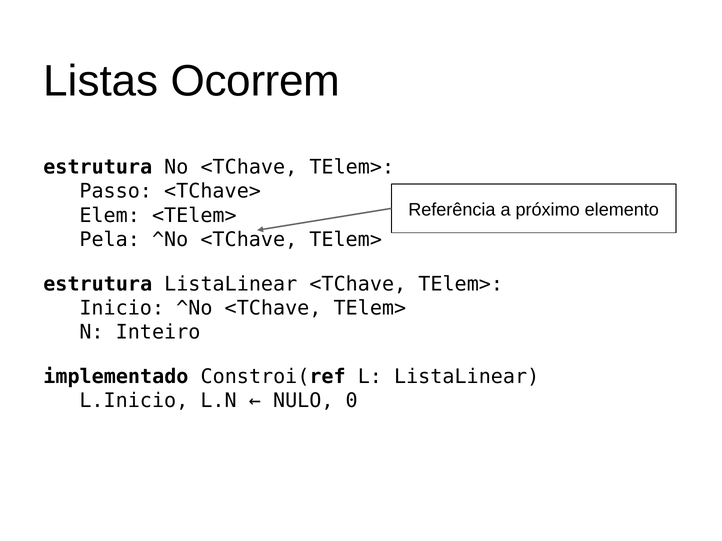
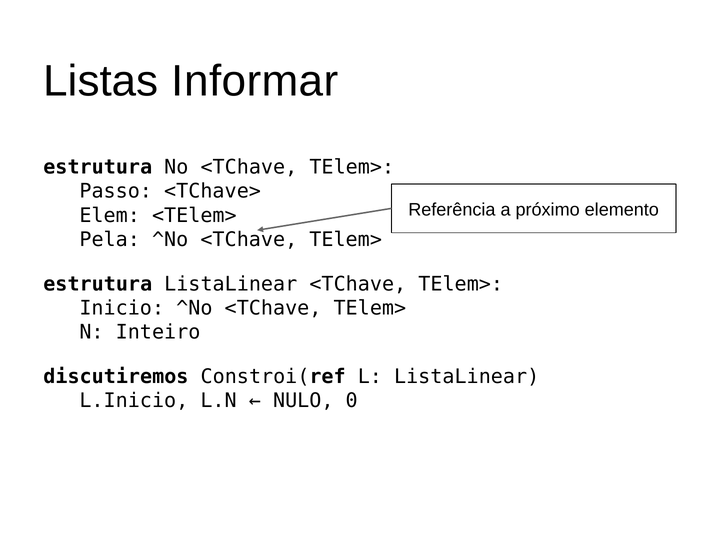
Ocorrem: Ocorrem -> Informar
implementado: implementado -> discutiremos
